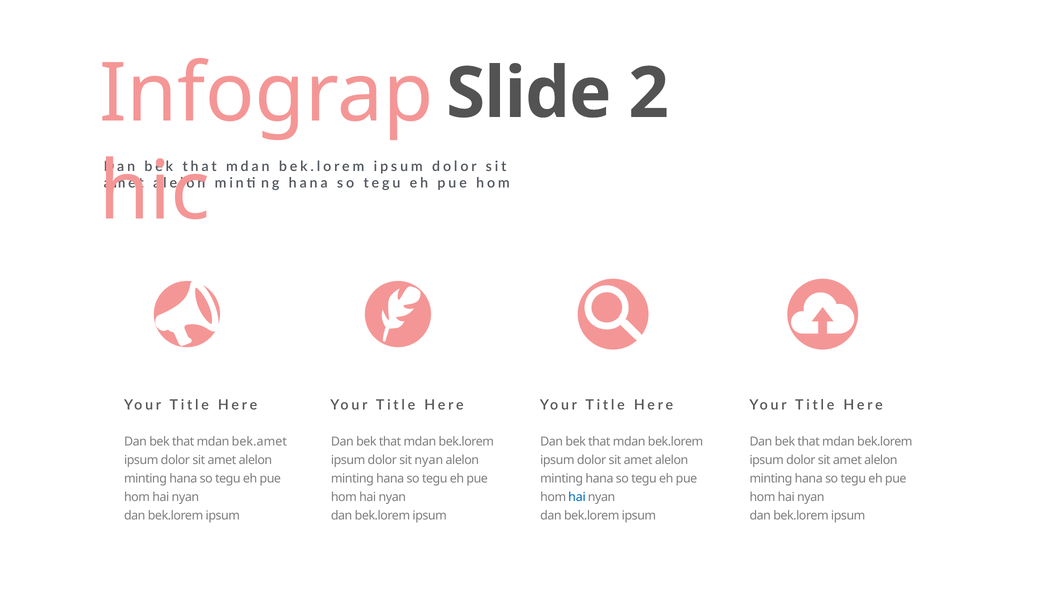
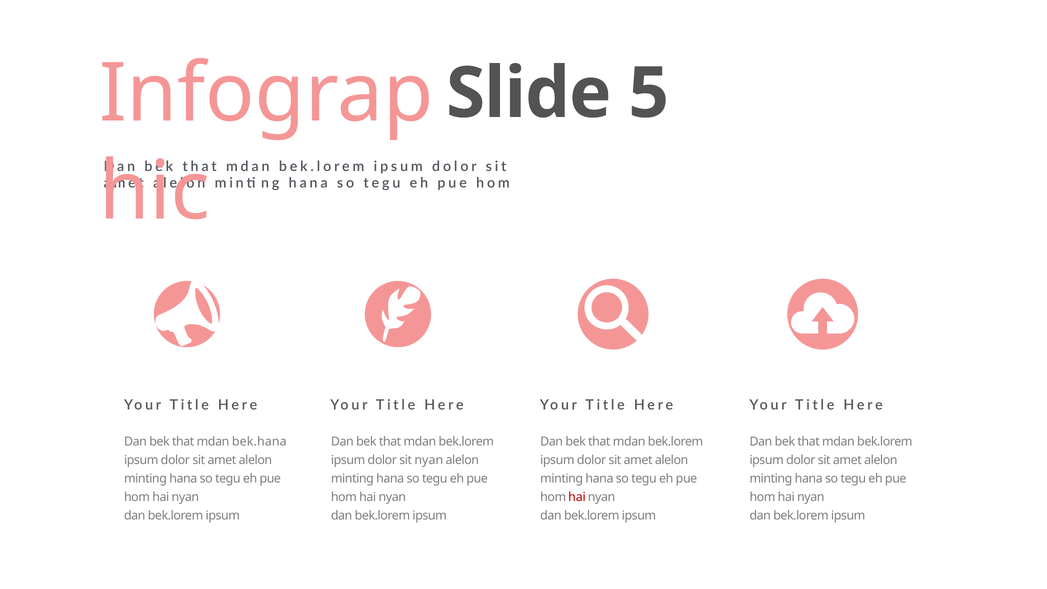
2: 2 -> 5
bek.amet: bek.amet -> bek.hana
hai at (577, 497) colour: blue -> red
